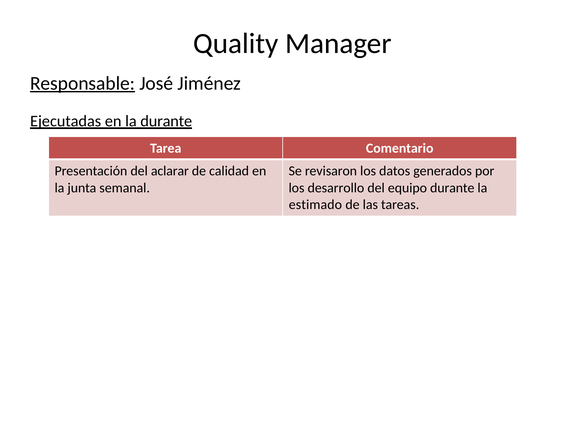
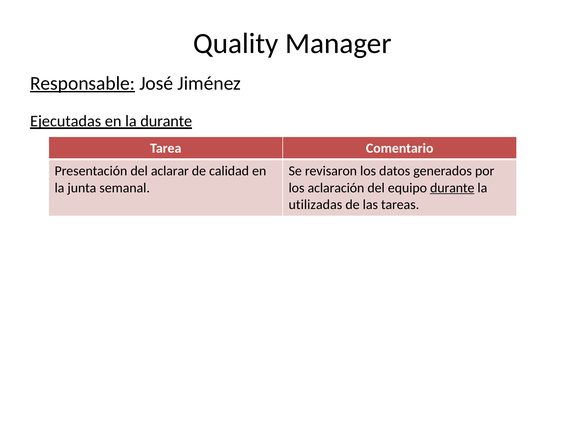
desarrollo: desarrollo -> aclaración
durante at (452, 188) underline: none -> present
estimado: estimado -> utilizadas
